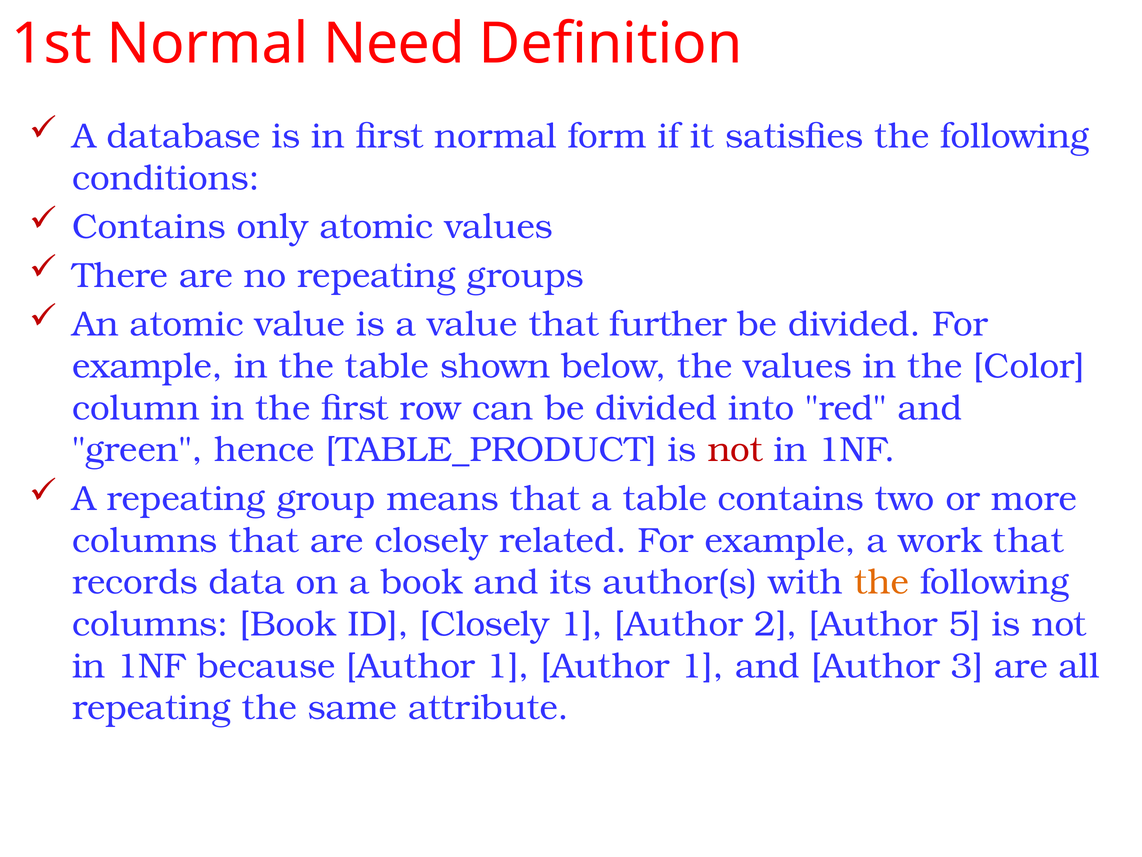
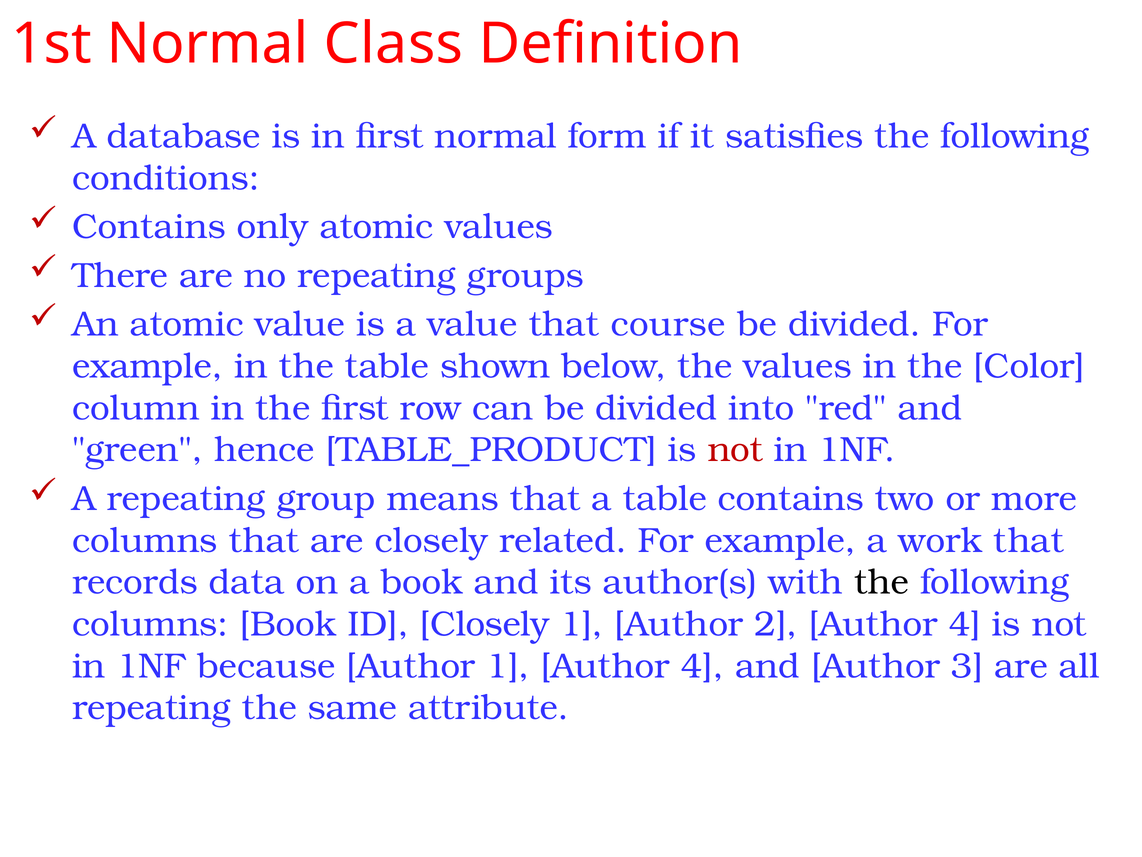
Need: Need -> Class
further: further -> course
the at (882, 582) colour: orange -> black
2 Author 5: 5 -> 4
1 Author 1: 1 -> 4
